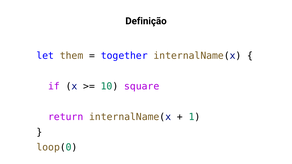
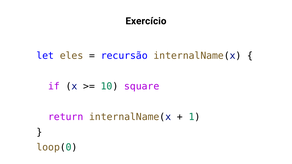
Definição: Definição -> Exercício
them: them -> eles
together: together -> recursão
